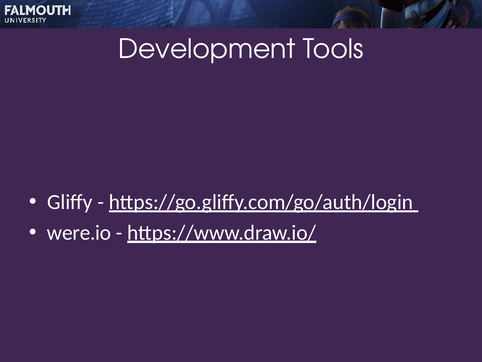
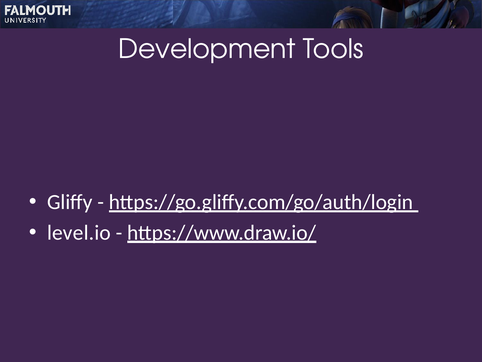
were.io: were.io -> level.io
